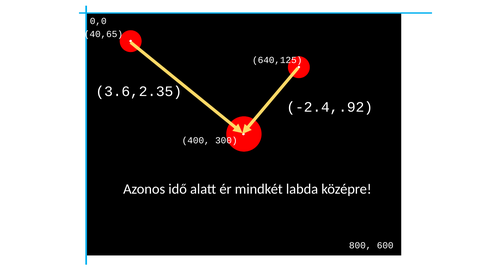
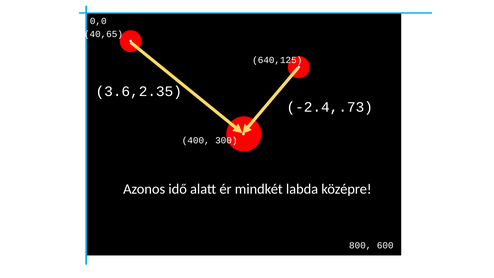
-2.4,.92: -2.4,.92 -> -2.4,.73
